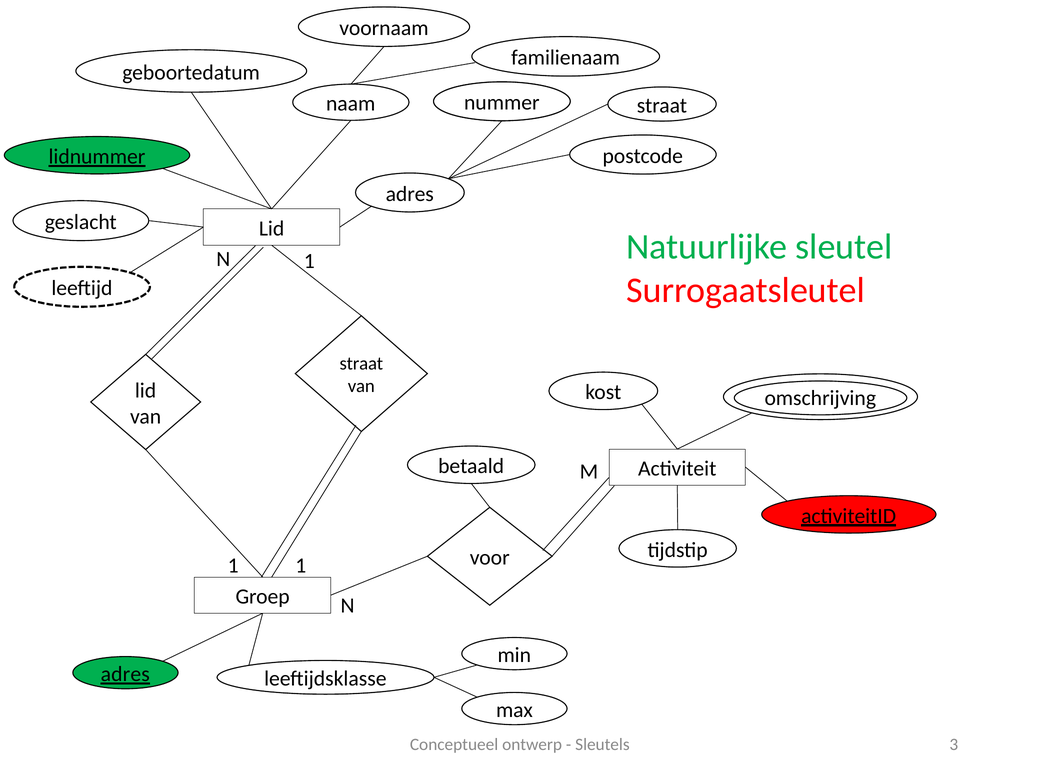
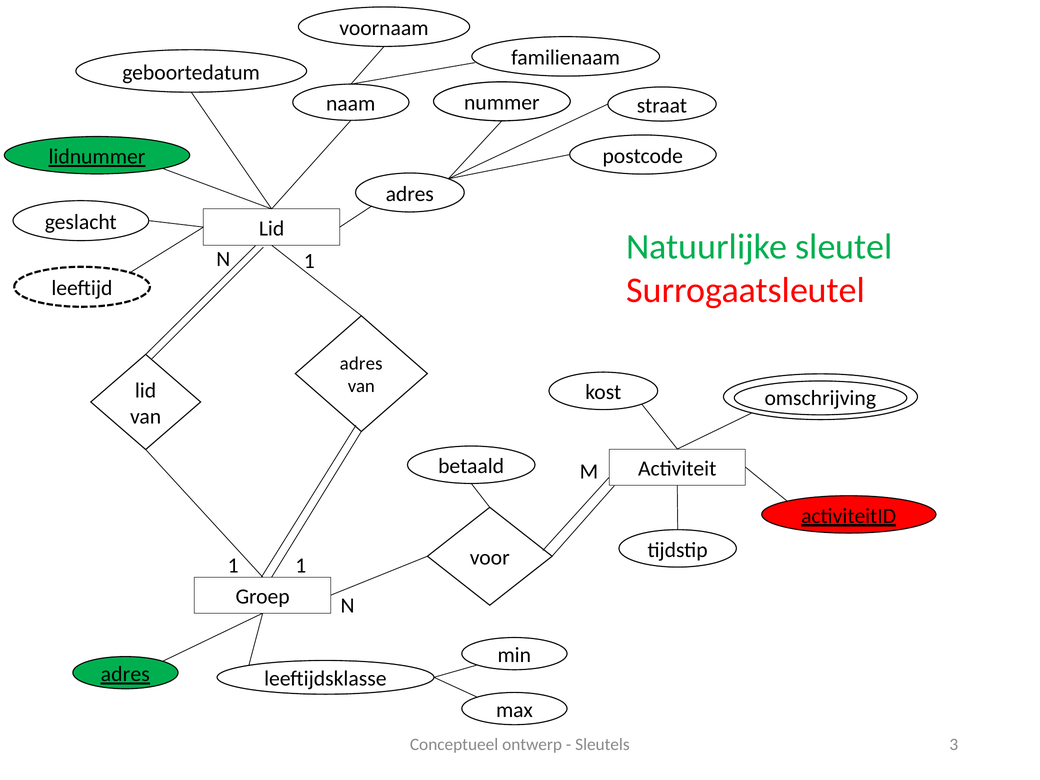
straat at (361, 364): straat -> adres
